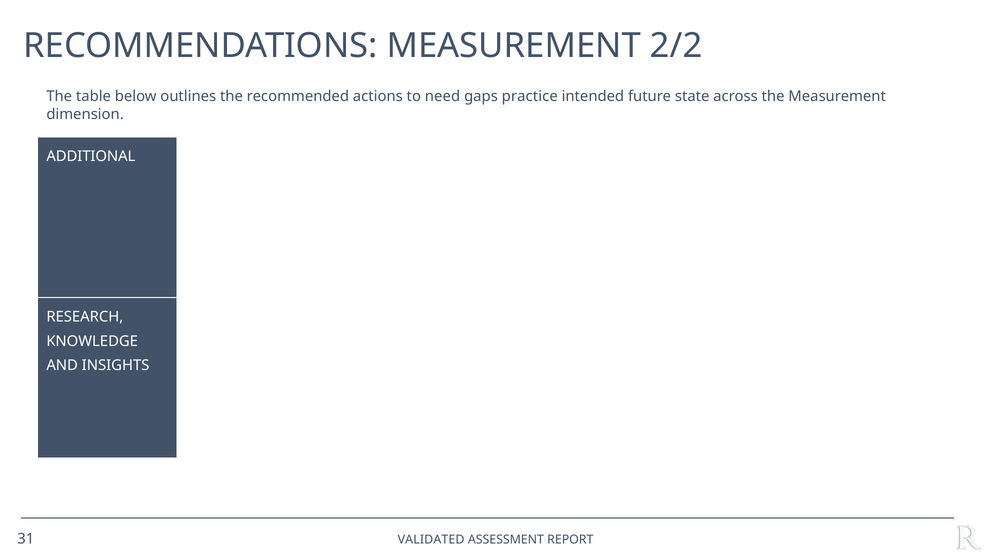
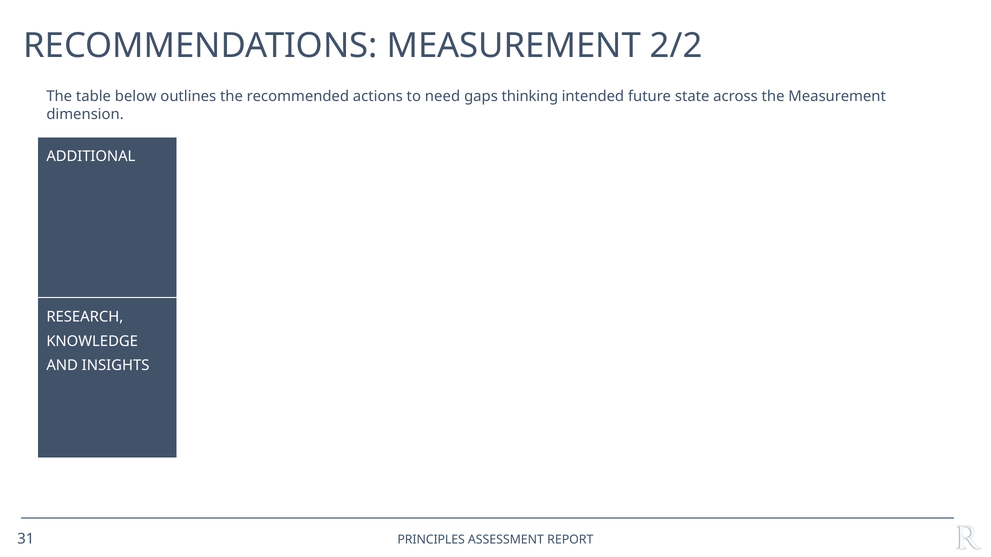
practice: practice -> thinking
VALIDATED: VALIDATED -> PRINCIPLES
